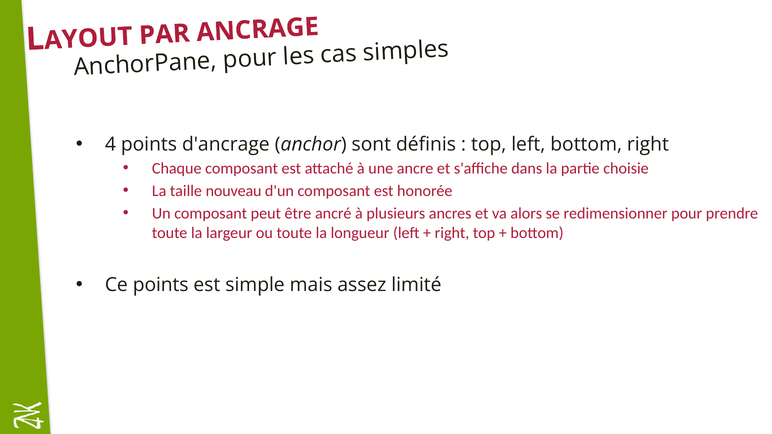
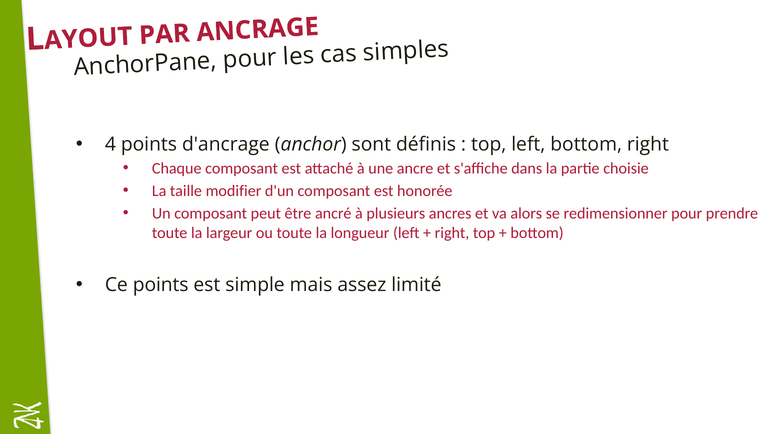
nouveau: nouveau -> modifier
